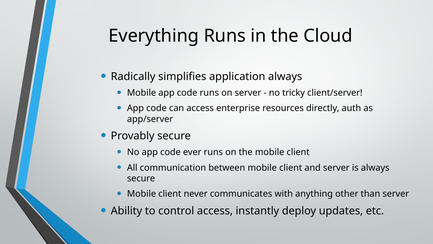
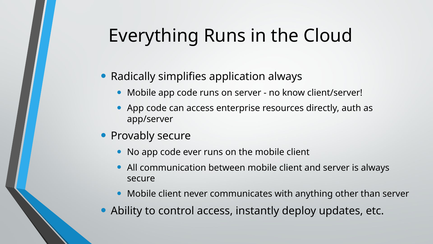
tricky: tricky -> know
